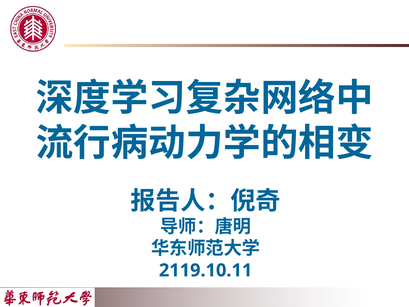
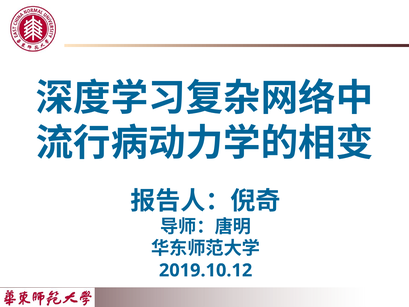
2119.10.11: 2119.10.11 -> 2019.10.12
